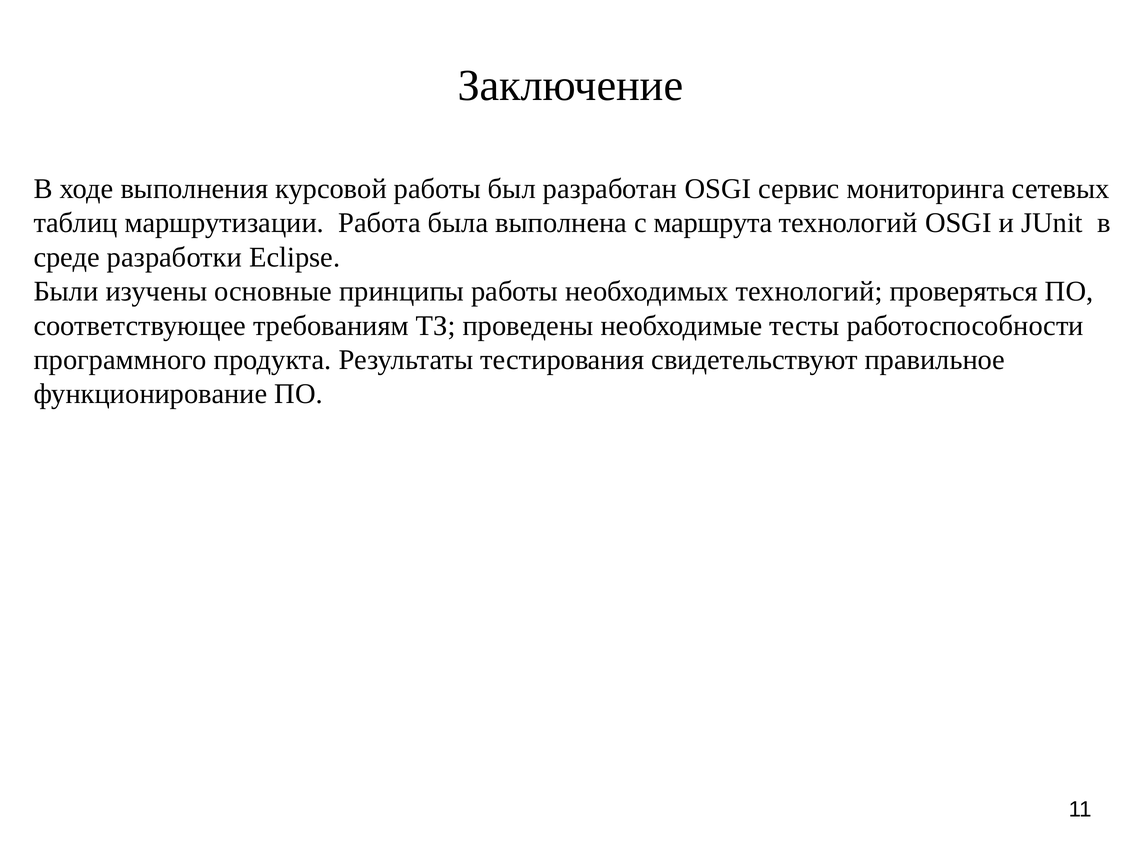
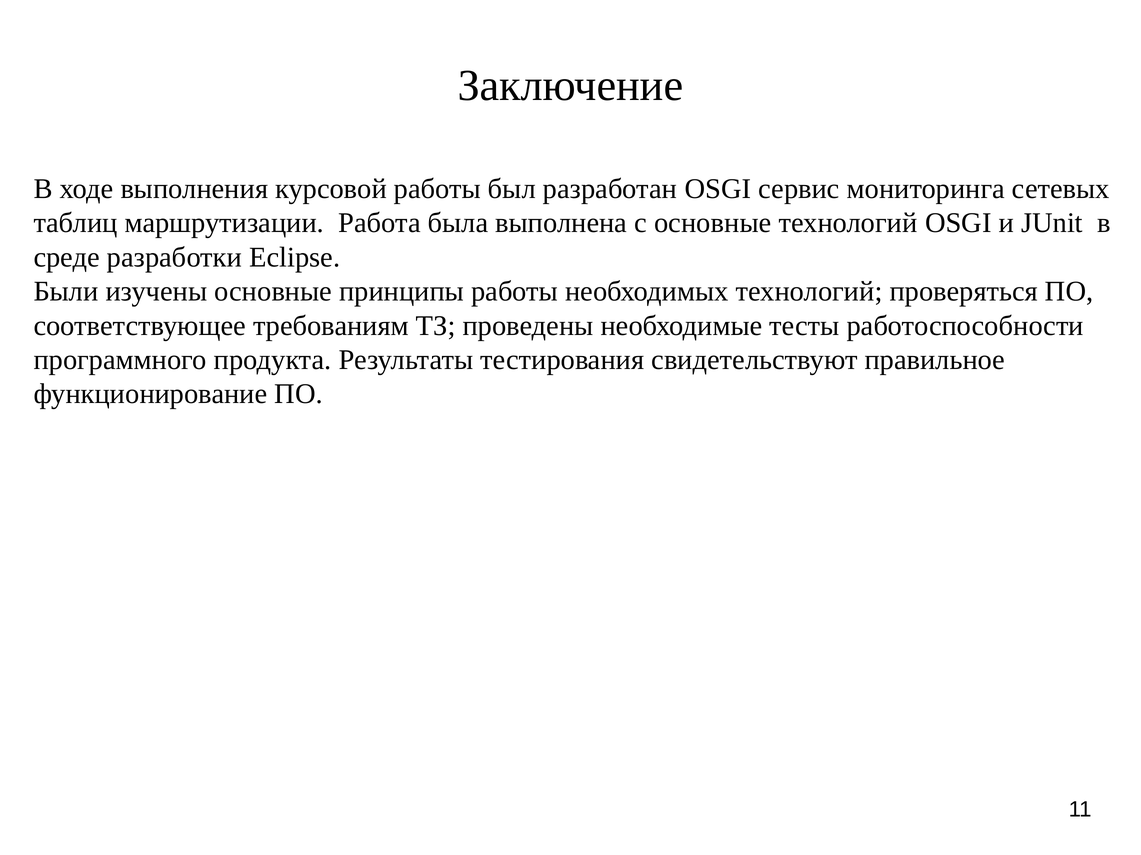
с маршрута: маршрута -> основные
